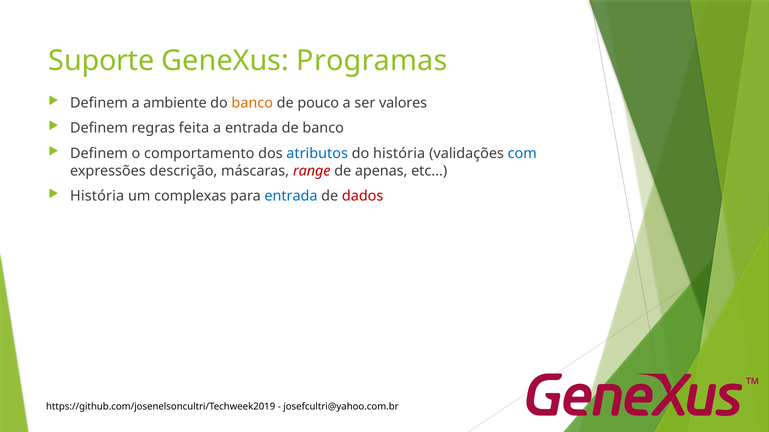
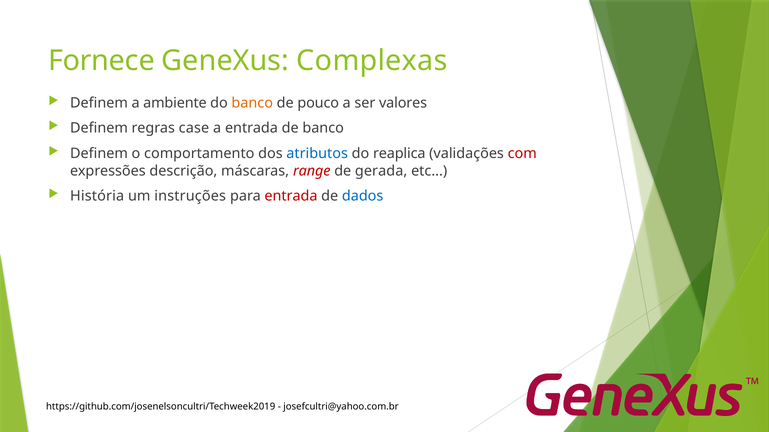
Suporte: Suporte -> Fornece
Programas: Programas -> Complexas
feita: feita -> case
do história: história -> reaplica
com colour: blue -> red
apenas: apenas -> gerada
complexas: complexas -> instruções
entrada at (291, 196) colour: blue -> red
dados colour: red -> blue
